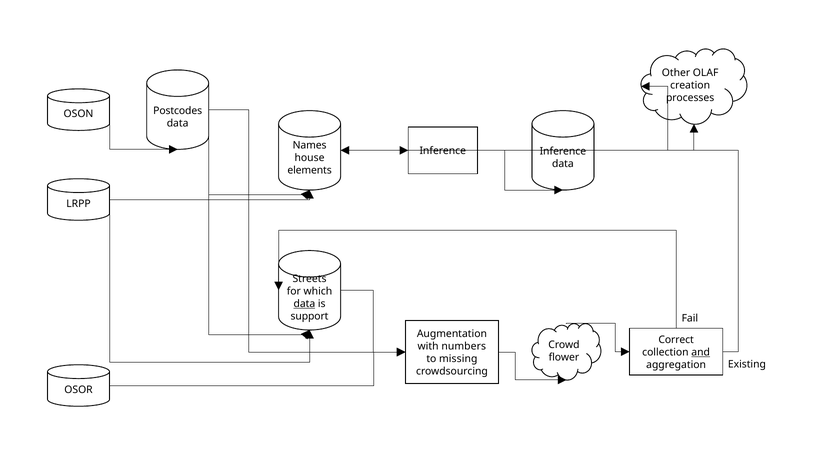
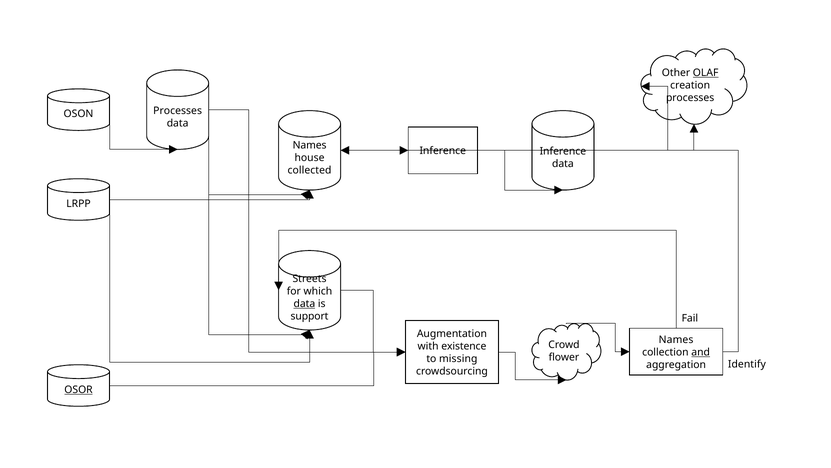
OLAF underline: none -> present
Postcodes at (178, 111): Postcodes -> Processes
elements: elements -> collected
Correct at (676, 340): Correct -> Names
numbers: numbers -> existence
Existing: Existing -> Identify
OSOR underline: none -> present
